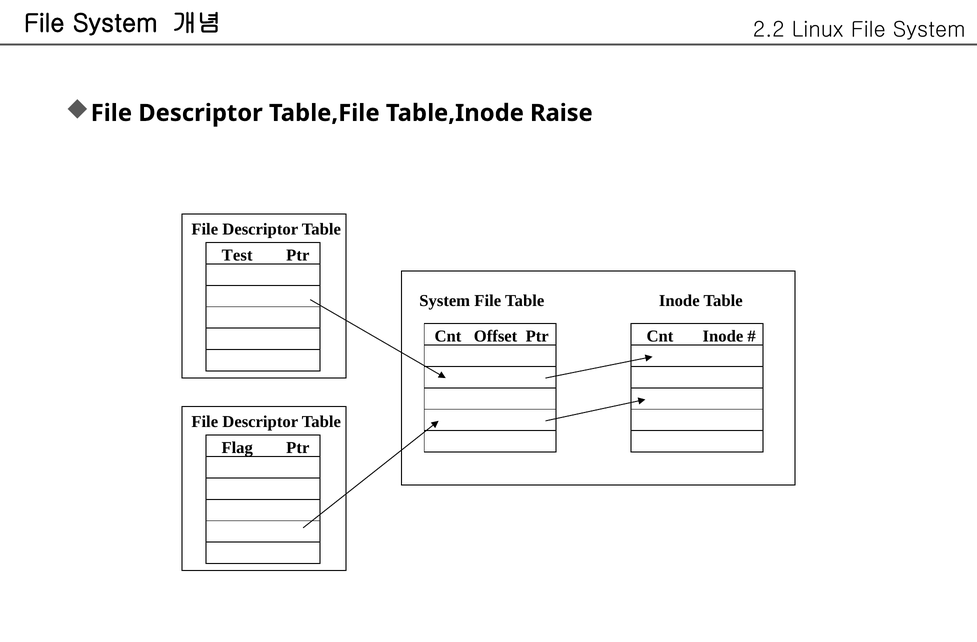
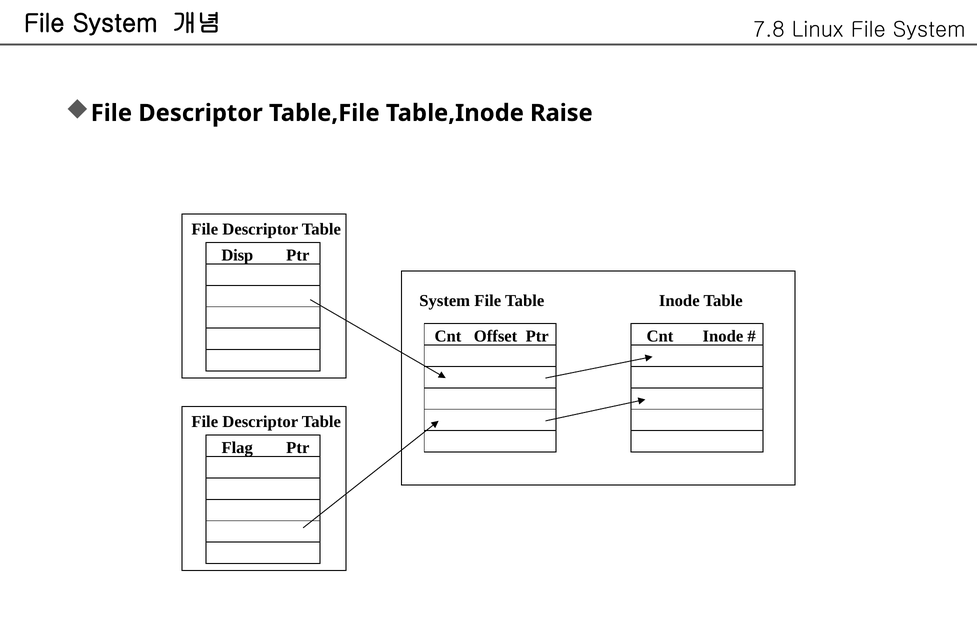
2.2: 2.2 -> 7.8
Test: Test -> Disp
